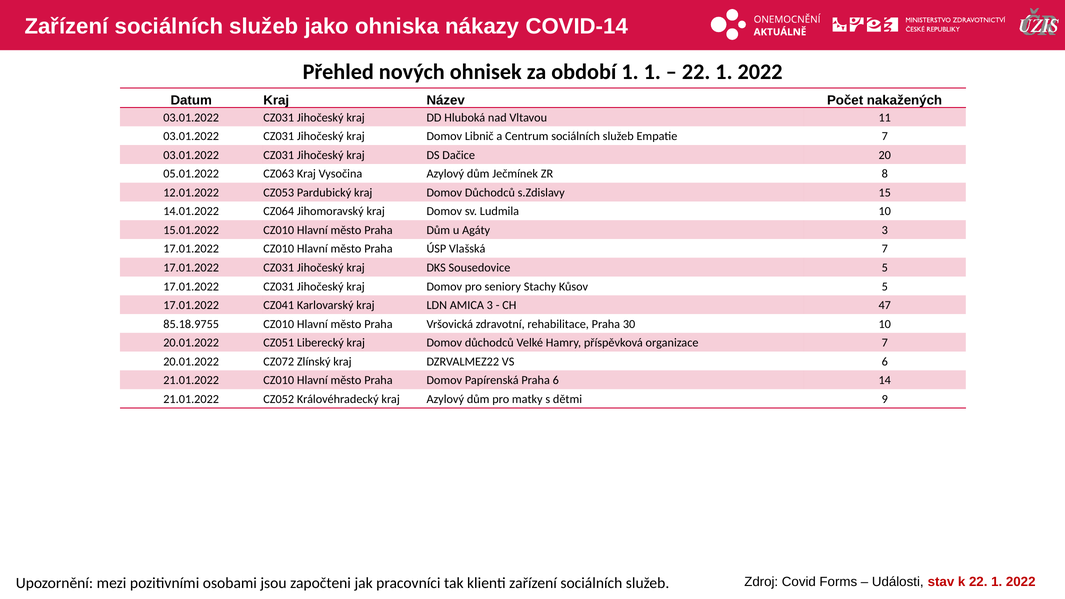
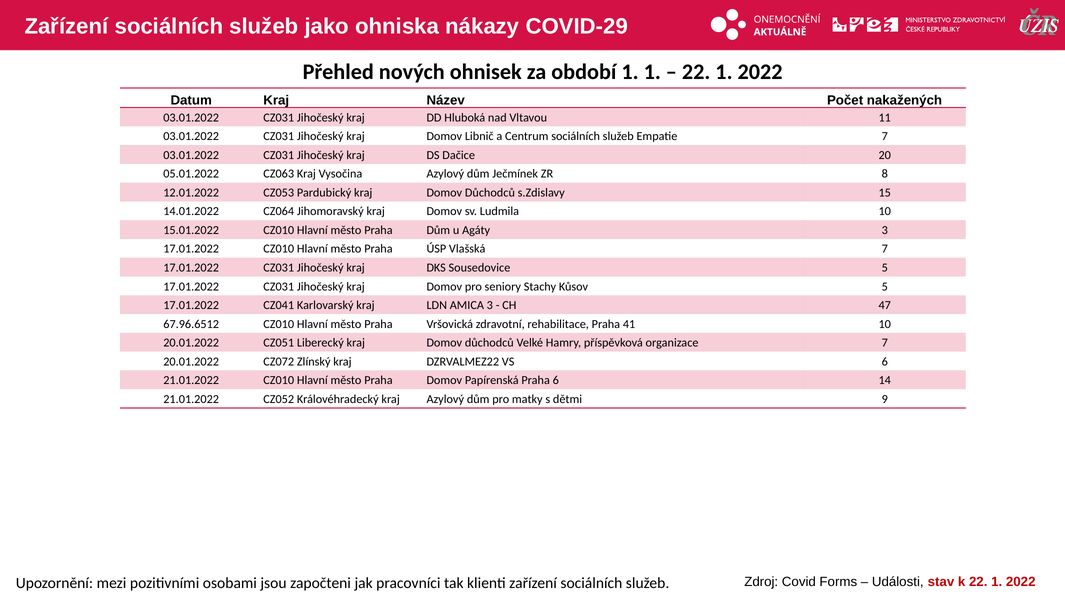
COVID-14: COVID-14 -> COVID-29
85.18.9755: 85.18.9755 -> 67.96.6512
30: 30 -> 41
